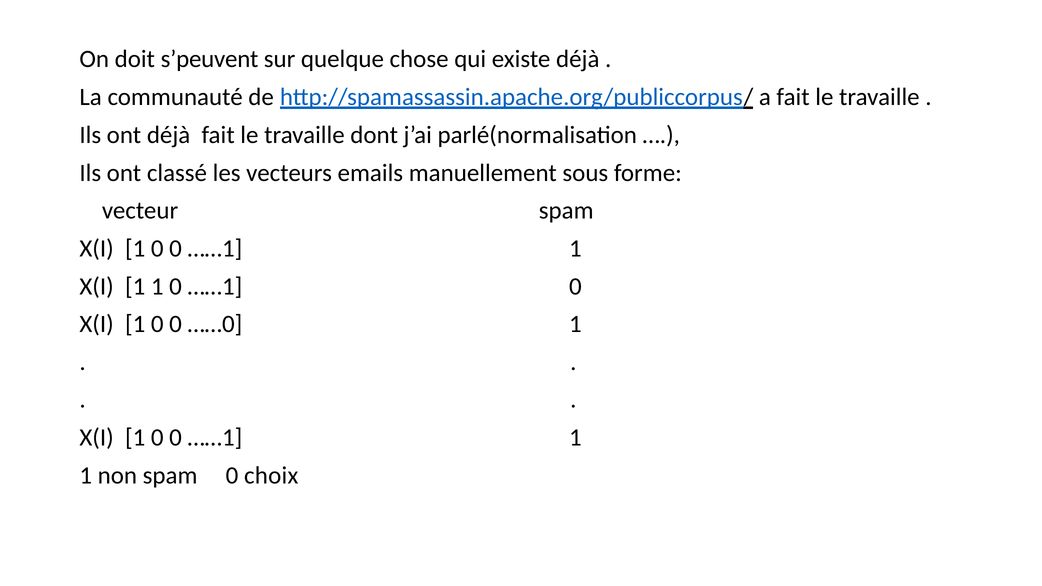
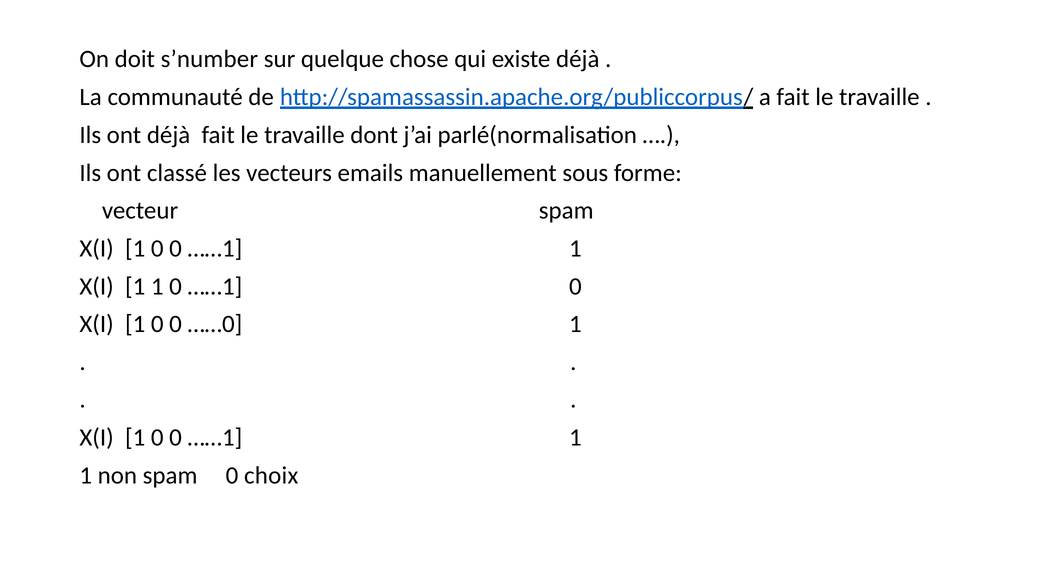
s’peuvent: s’peuvent -> s’number
